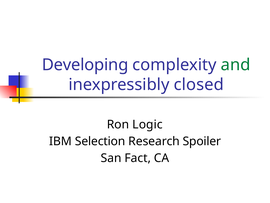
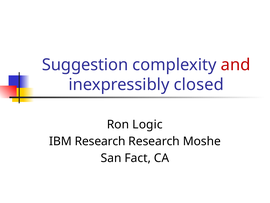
Developing: Developing -> Suggestion
and colour: green -> red
IBM Selection: Selection -> Research
Spoiler: Spoiler -> Moshe
